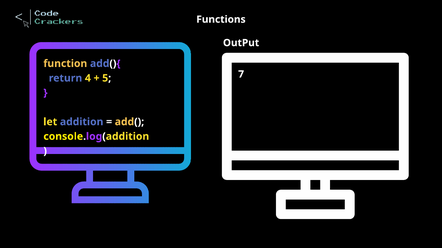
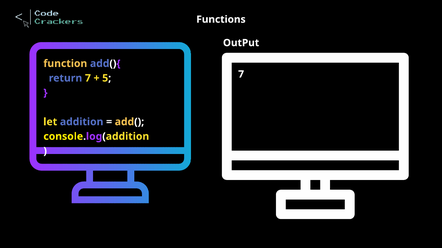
return 4: 4 -> 7
